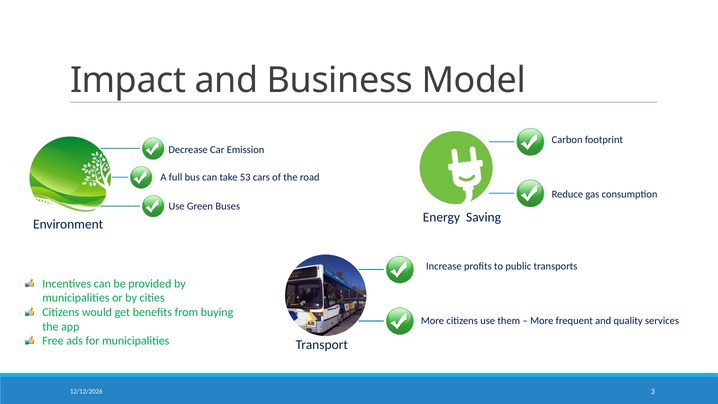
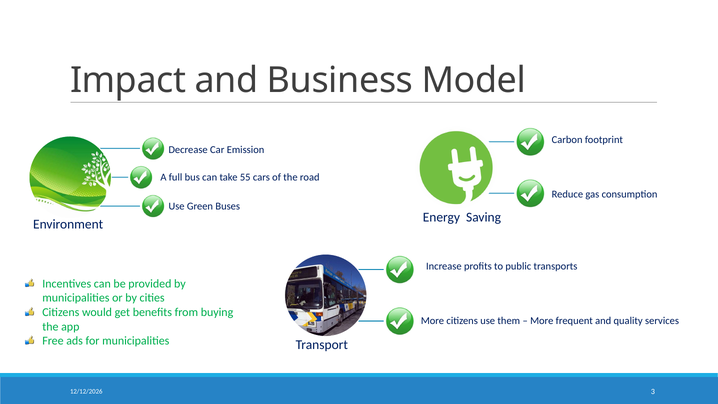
53: 53 -> 55
